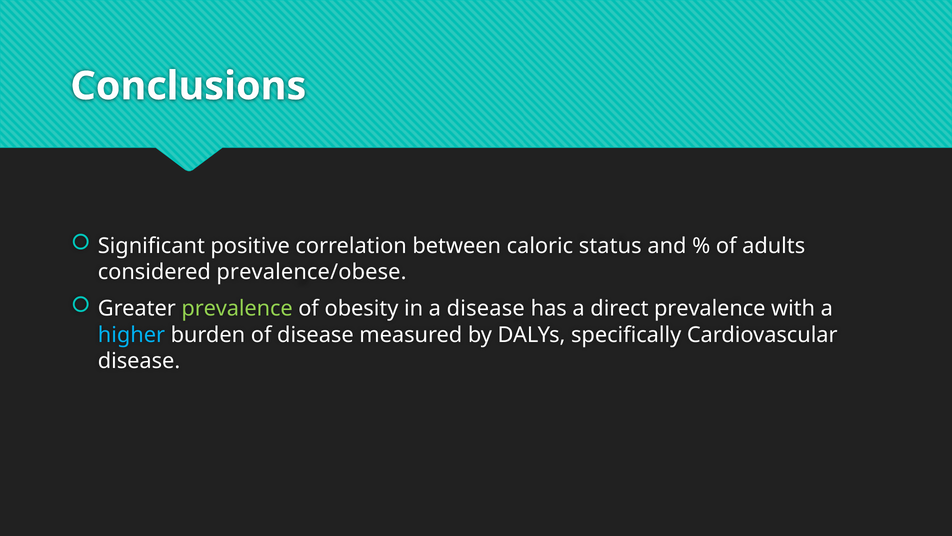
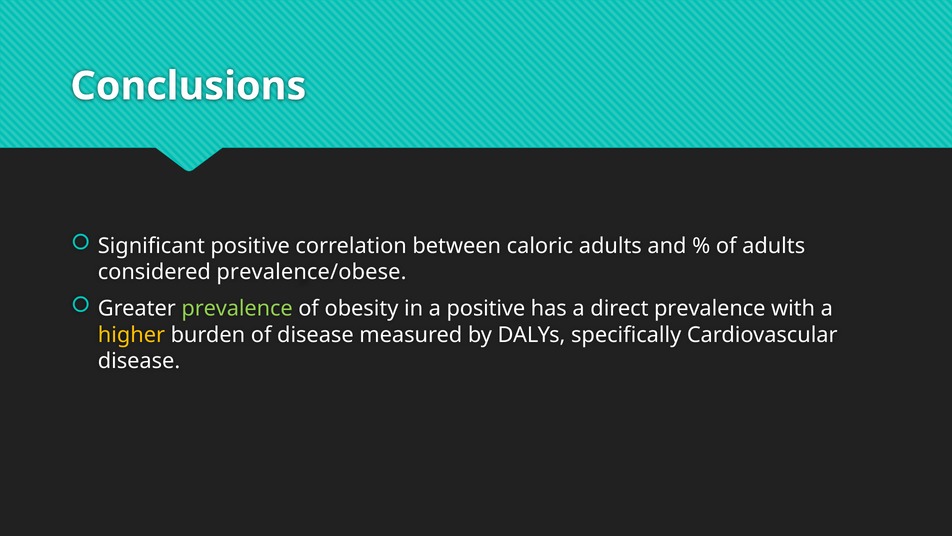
caloric status: status -> adults
a disease: disease -> positive
higher colour: light blue -> yellow
